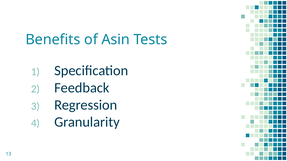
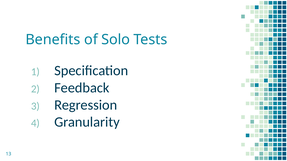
Asin: Asin -> Solo
